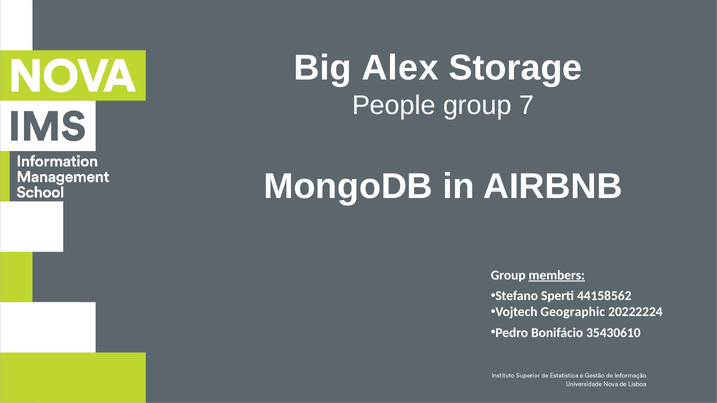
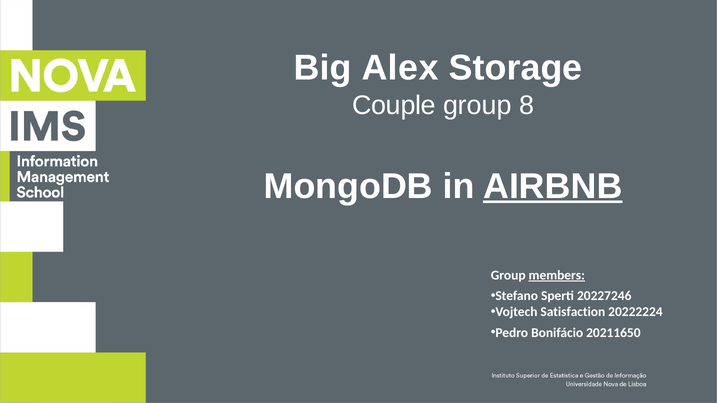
People: People -> Couple
7: 7 -> 8
AIRBNB underline: none -> present
44158562: 44158562 -> 20227246
Geographic: Geographic -> Satisfaction
35430610: 35430610 -> 20211650
